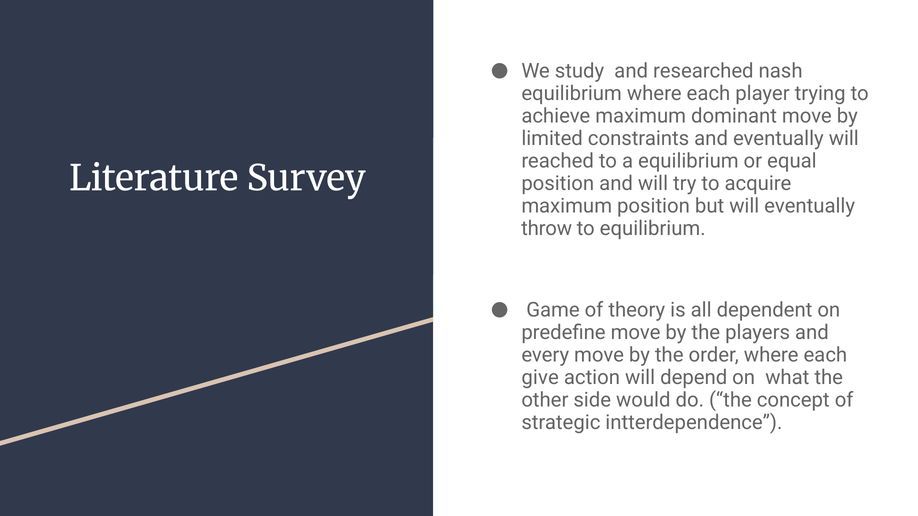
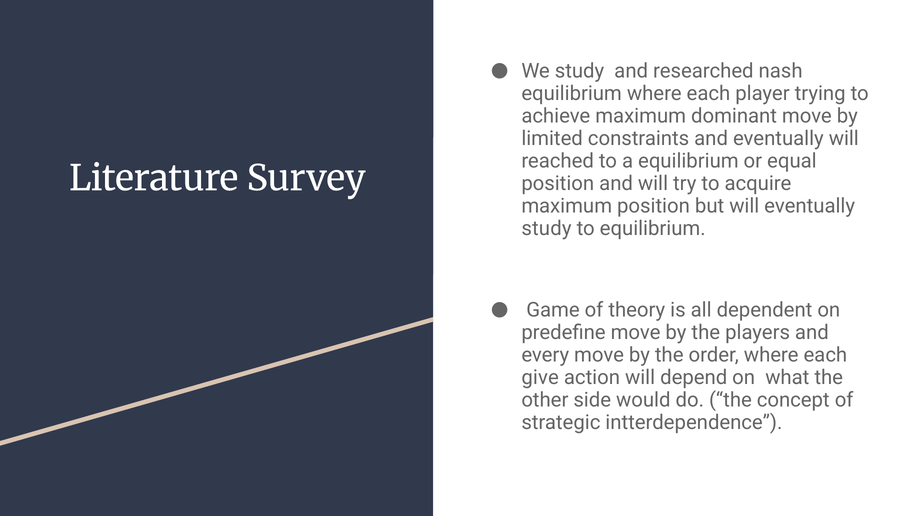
throw at (547, 228): throw -> study
